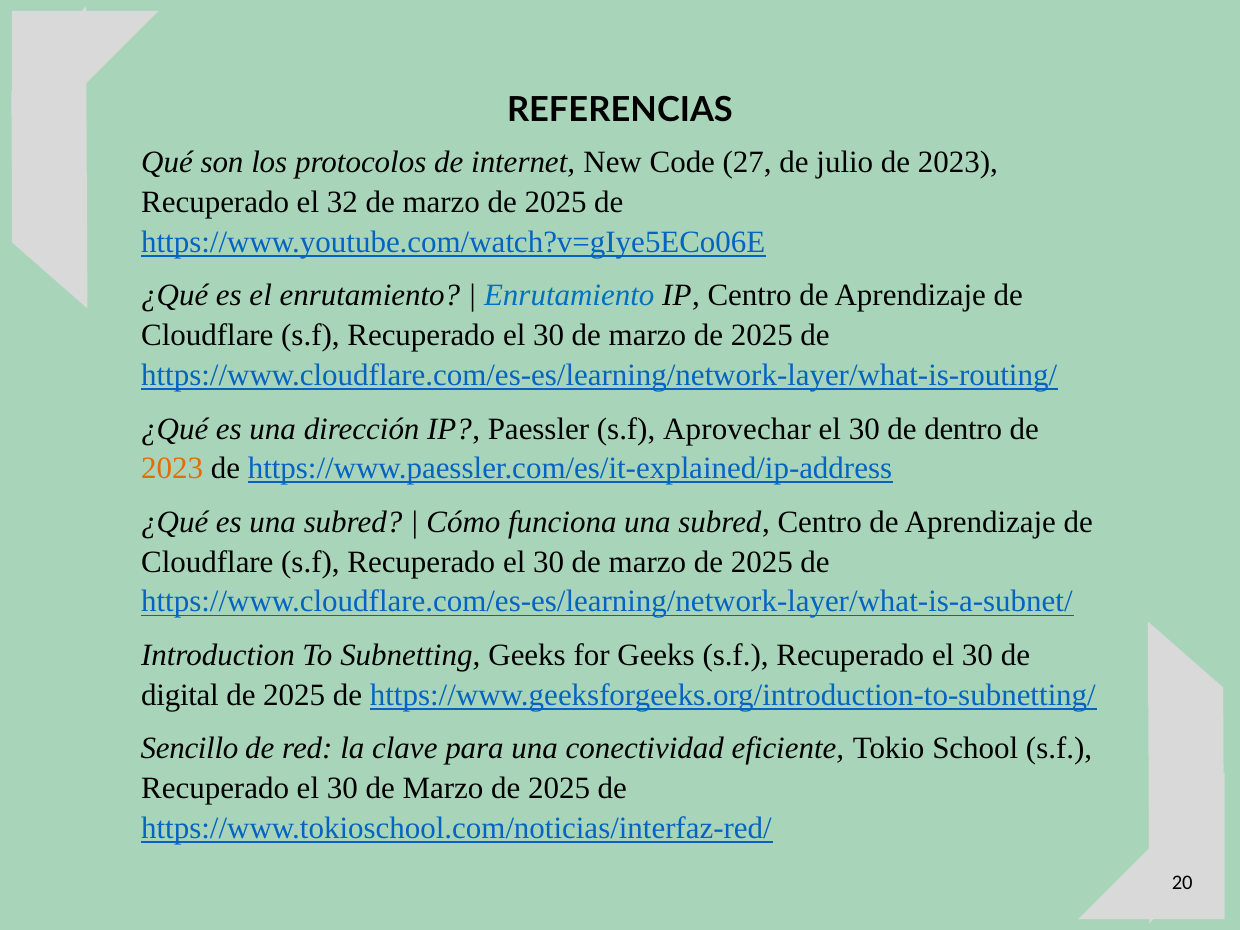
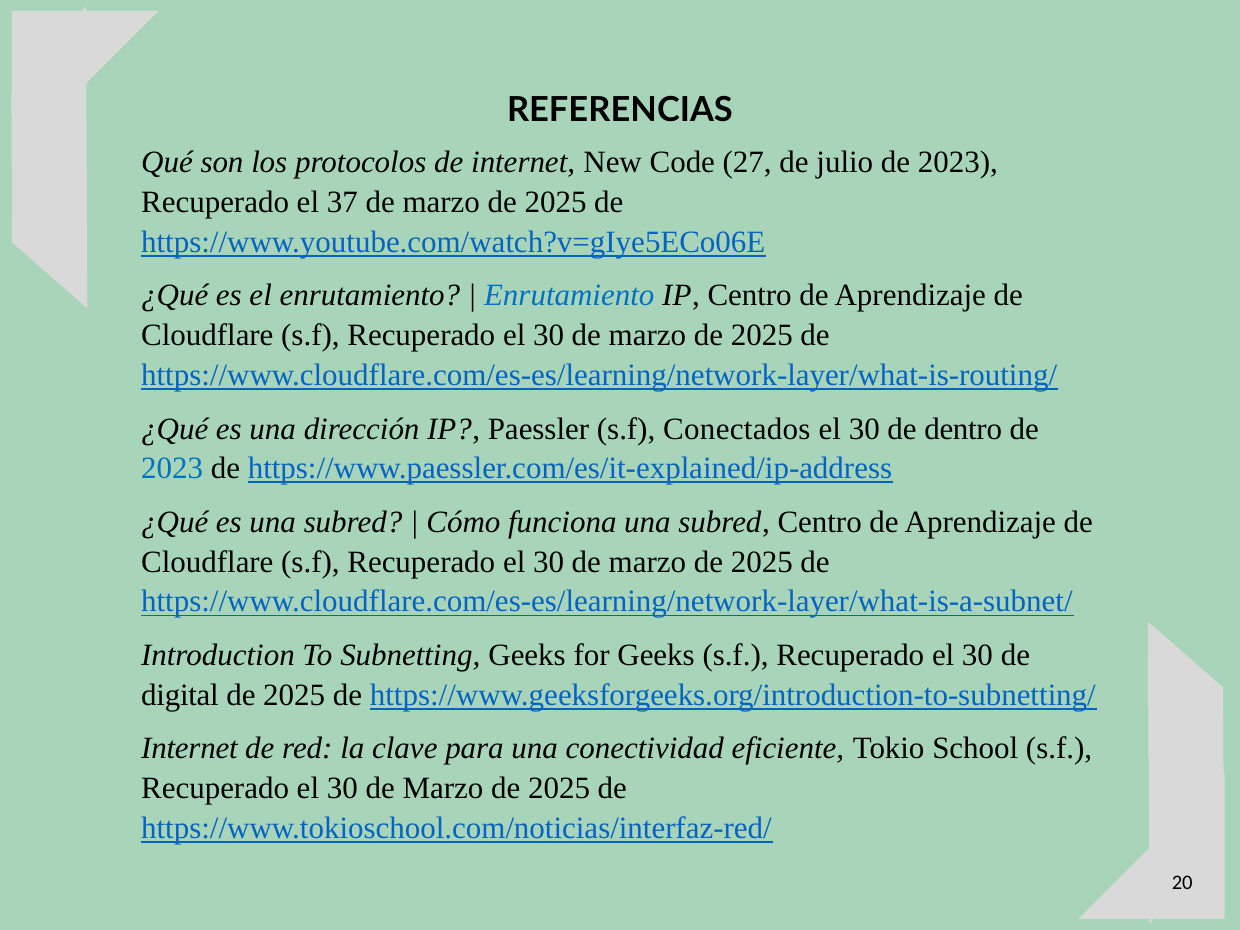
32: 32 -> 37
Aprovechar: Aprovechar -> Conectados
2023 at (172, 469) colour: orange -> blue
Sencillo at (189, 749): Sencillo -> Internet
